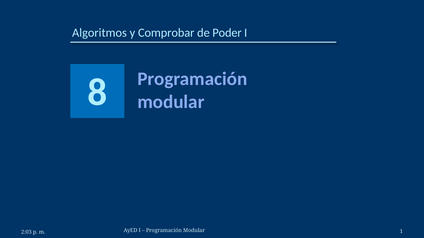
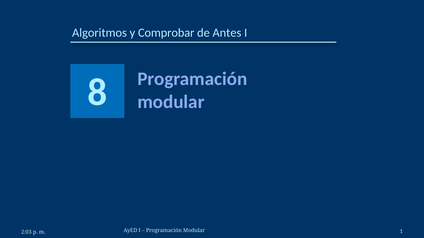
Poder: Poder -> Antes
